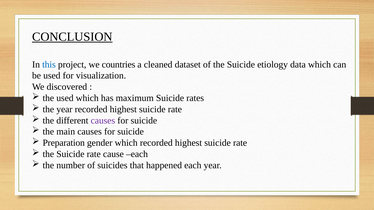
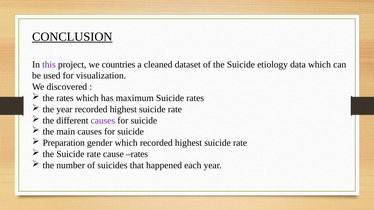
this colour: blue -> purple
the used: used -> rates
cause each: each -> rates
